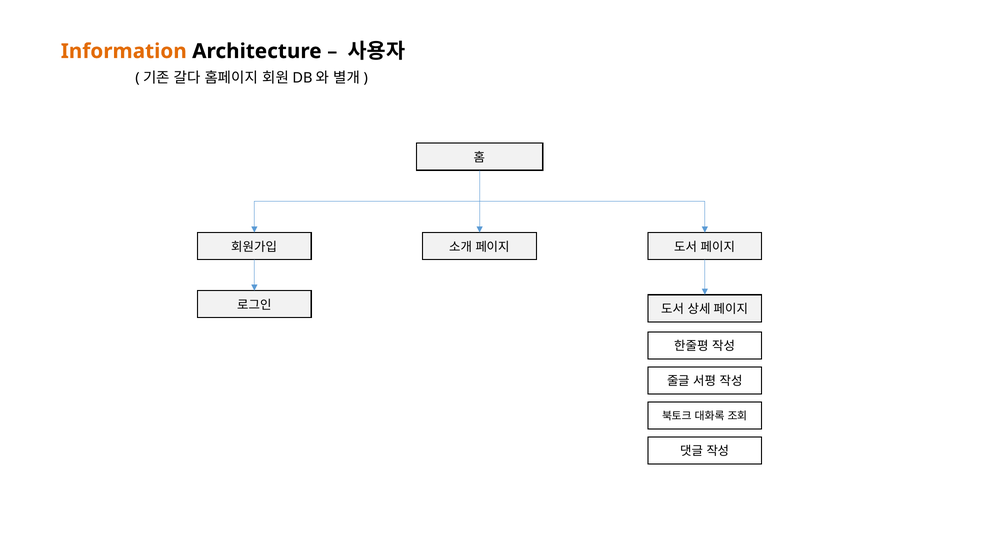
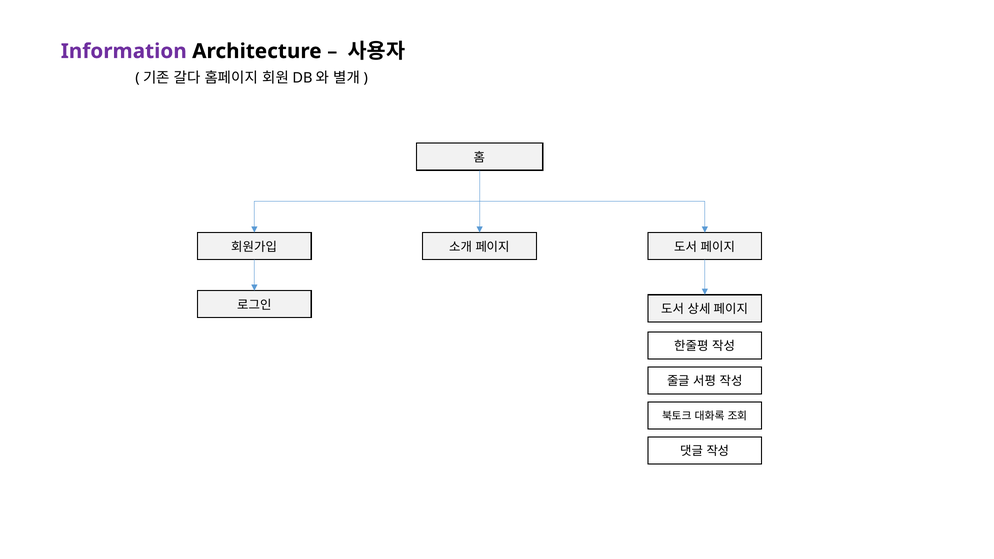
Information colour: orange -> purple
